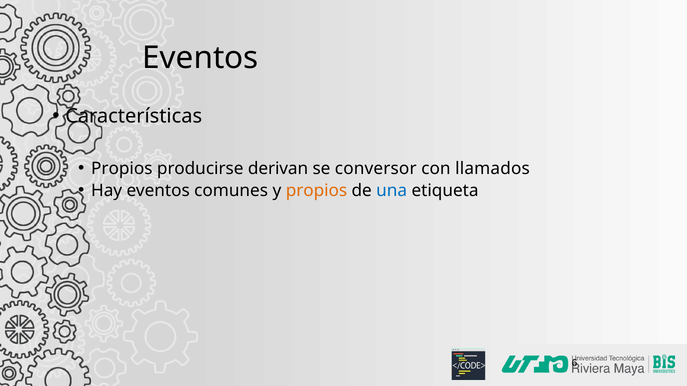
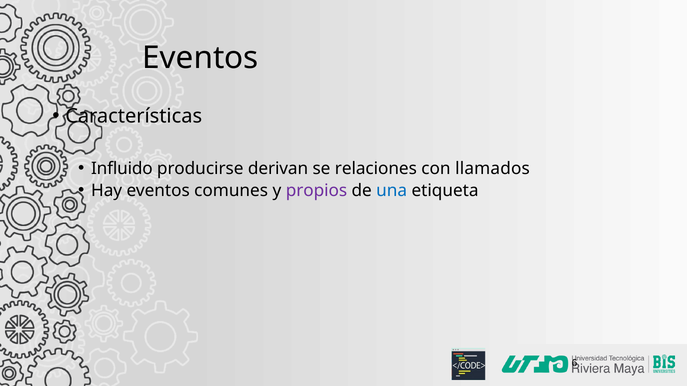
Propios at (122, 169): Propios -> Influido
conversor: conversor -> relaciones
propios at (316, 191) colour: orange -> purple
